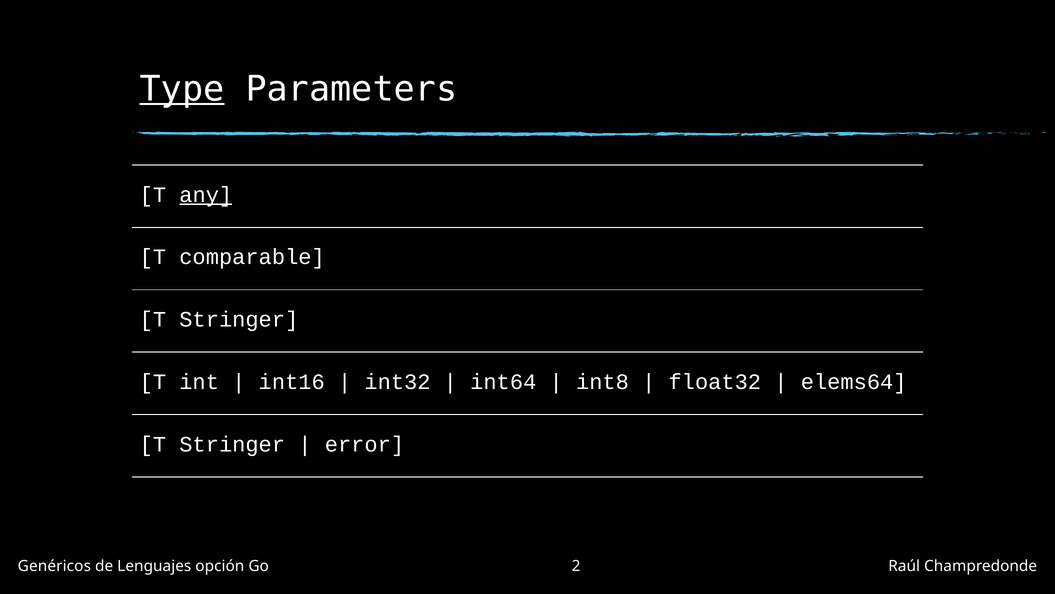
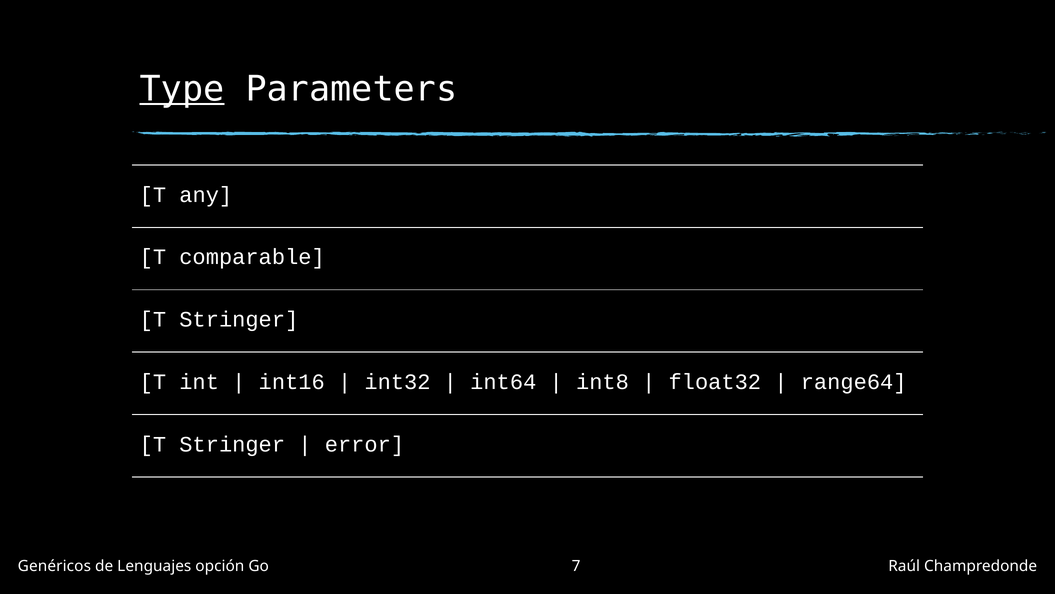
any underline: present -> none
elems64: elems64 -> range64
2: 2 -> 7
